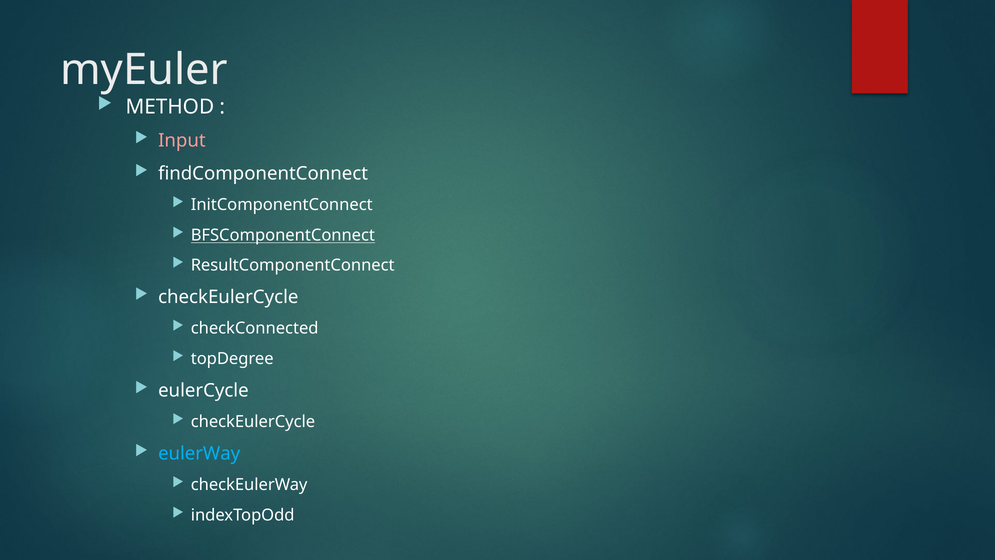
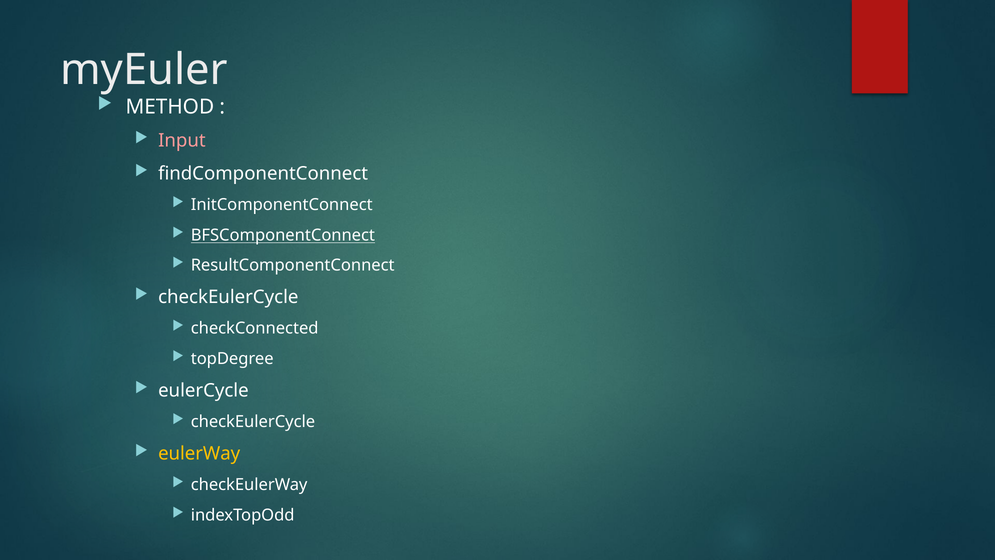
eulerWay colour: light blue -> yellow
